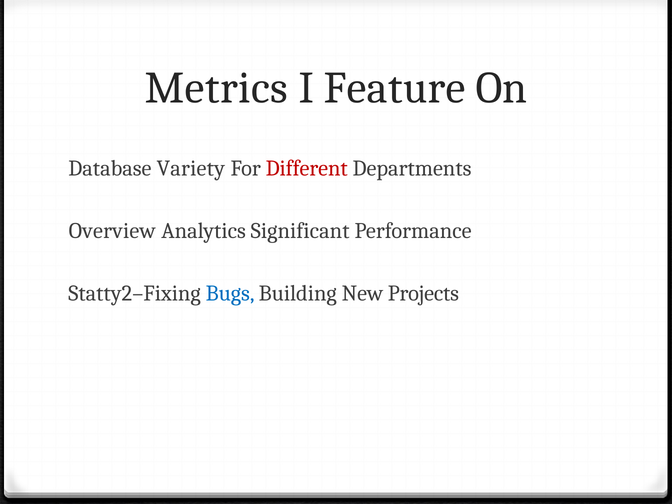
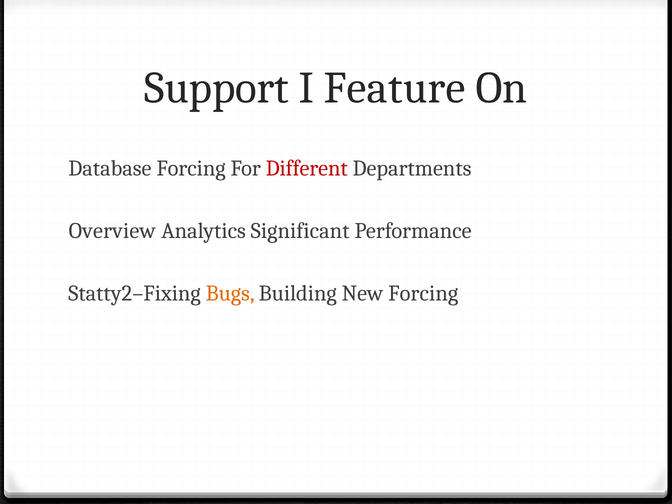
Metrics: Metrics -> Support
Database Variety: Variety -> Forcing
Bugs colour: blue -> orange
New Projects: Projects -> Forcing
